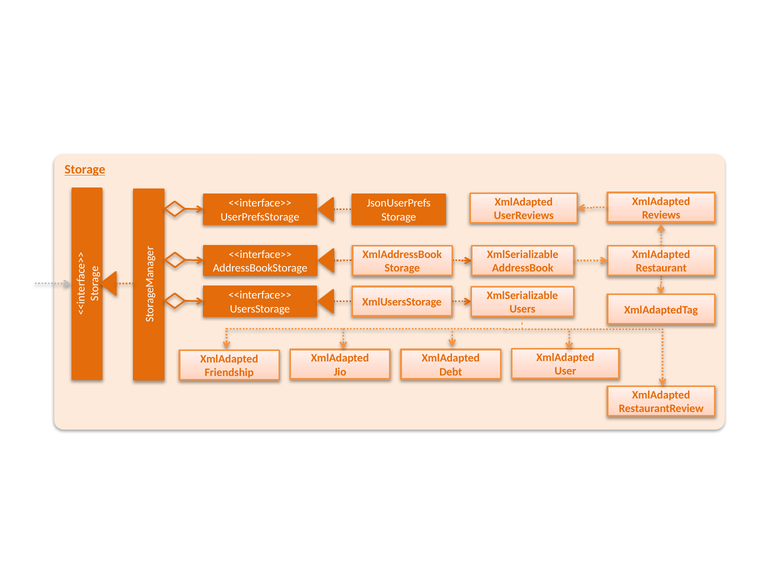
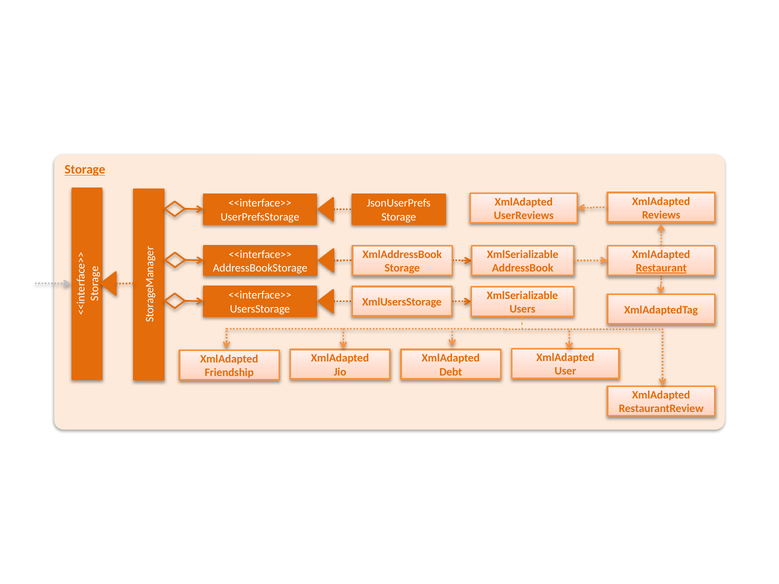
Restaurant underline: none -> present
